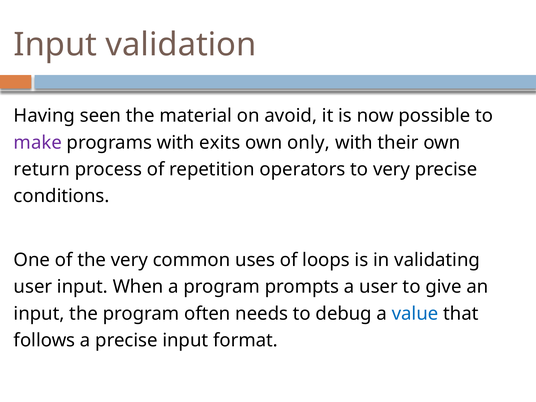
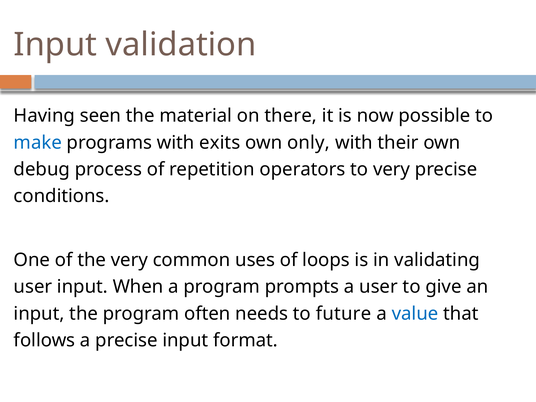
avoid: avoid -> there
make colour: purple -> blue
return: return -> debug
debug: debug -> future
